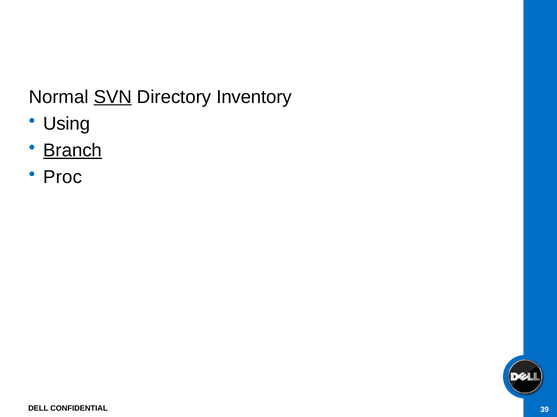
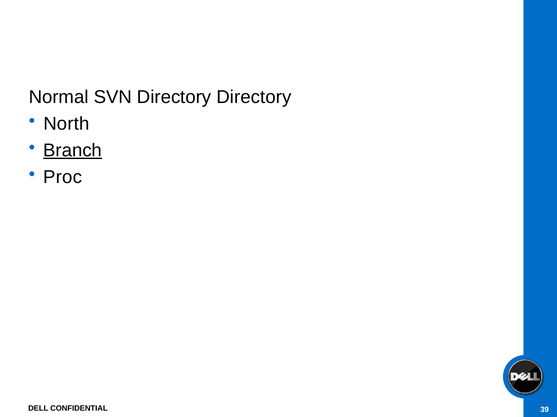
SVN underline: present -> none
Directory Inventory: Inventory -> Directory
Using: Using -> North
